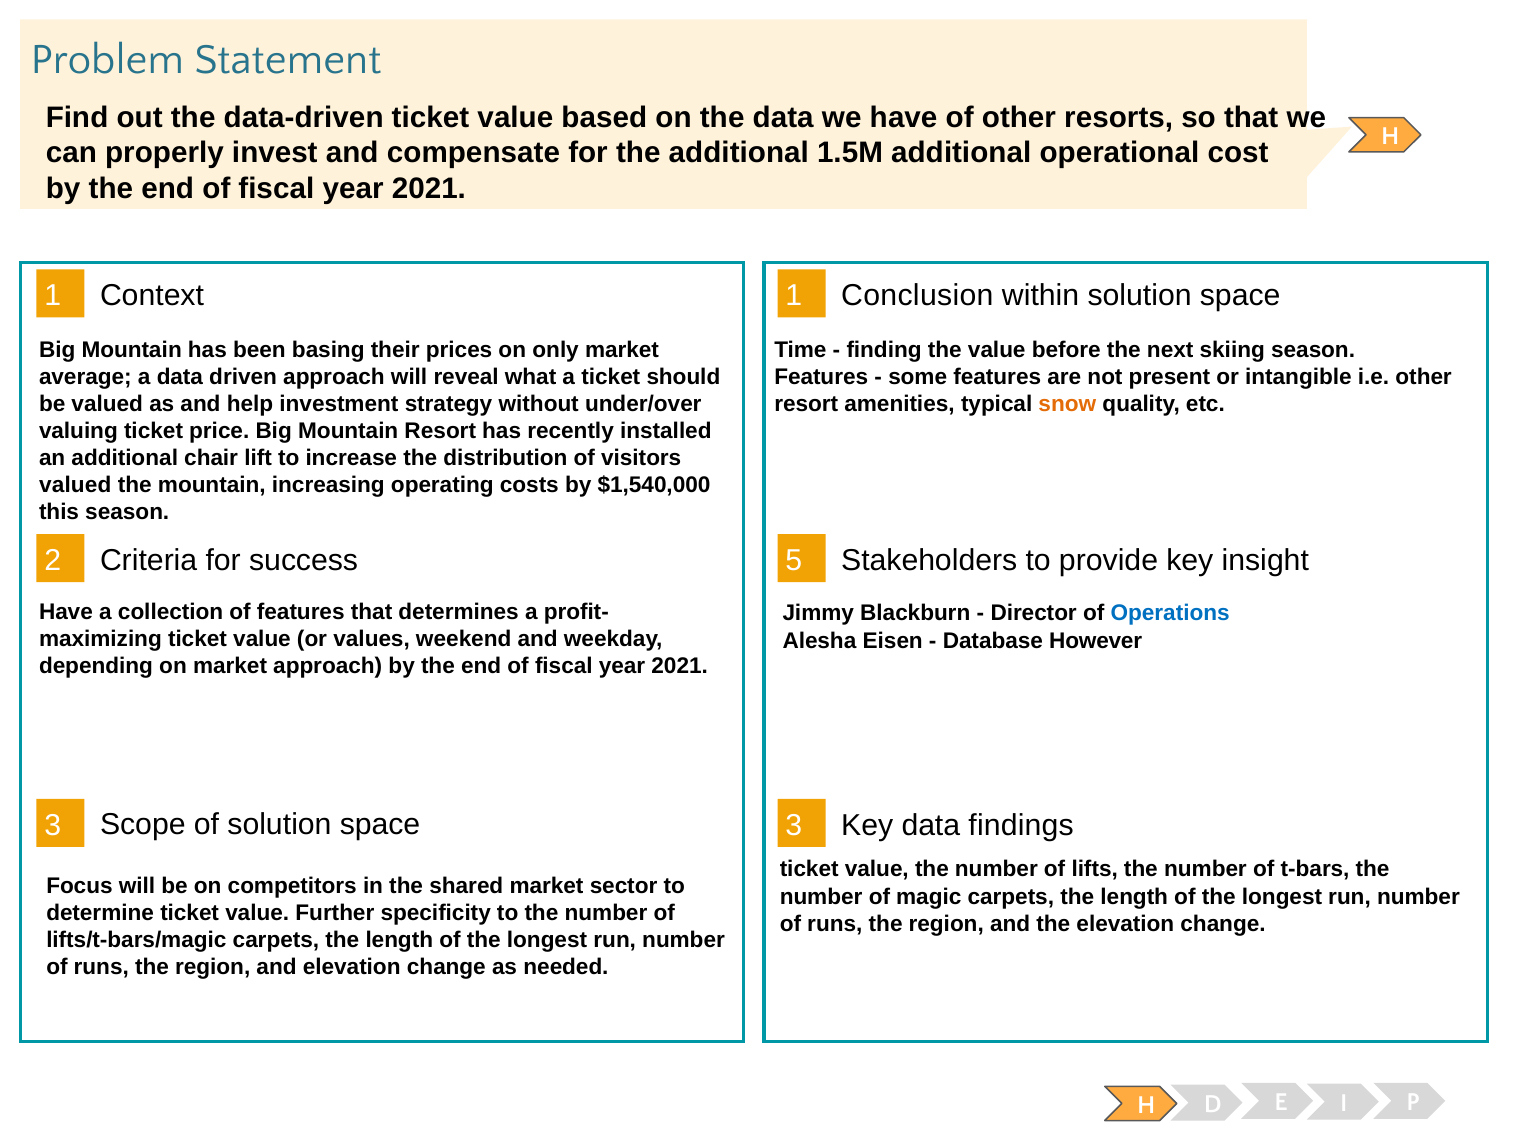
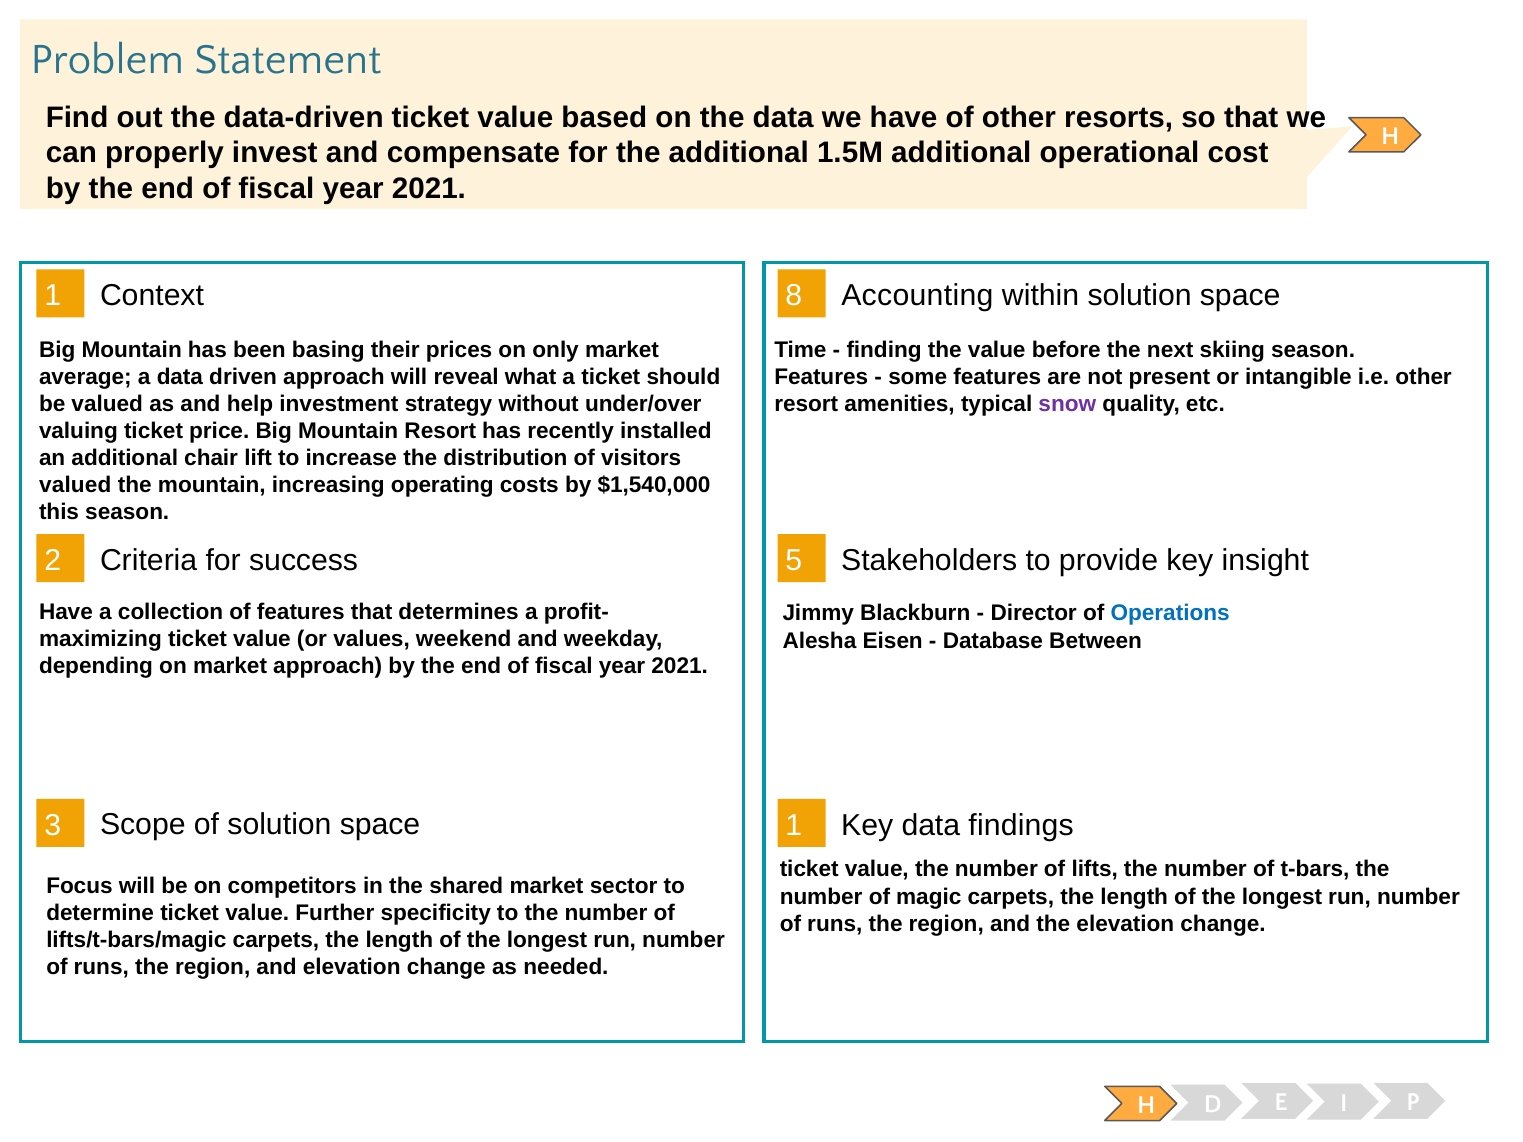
1 1: 1 -> 8
Conclusion: Conclusion -> Accounting
snow colour: orange -> purple
However: However -> Between
3 3: 3 -> 1
